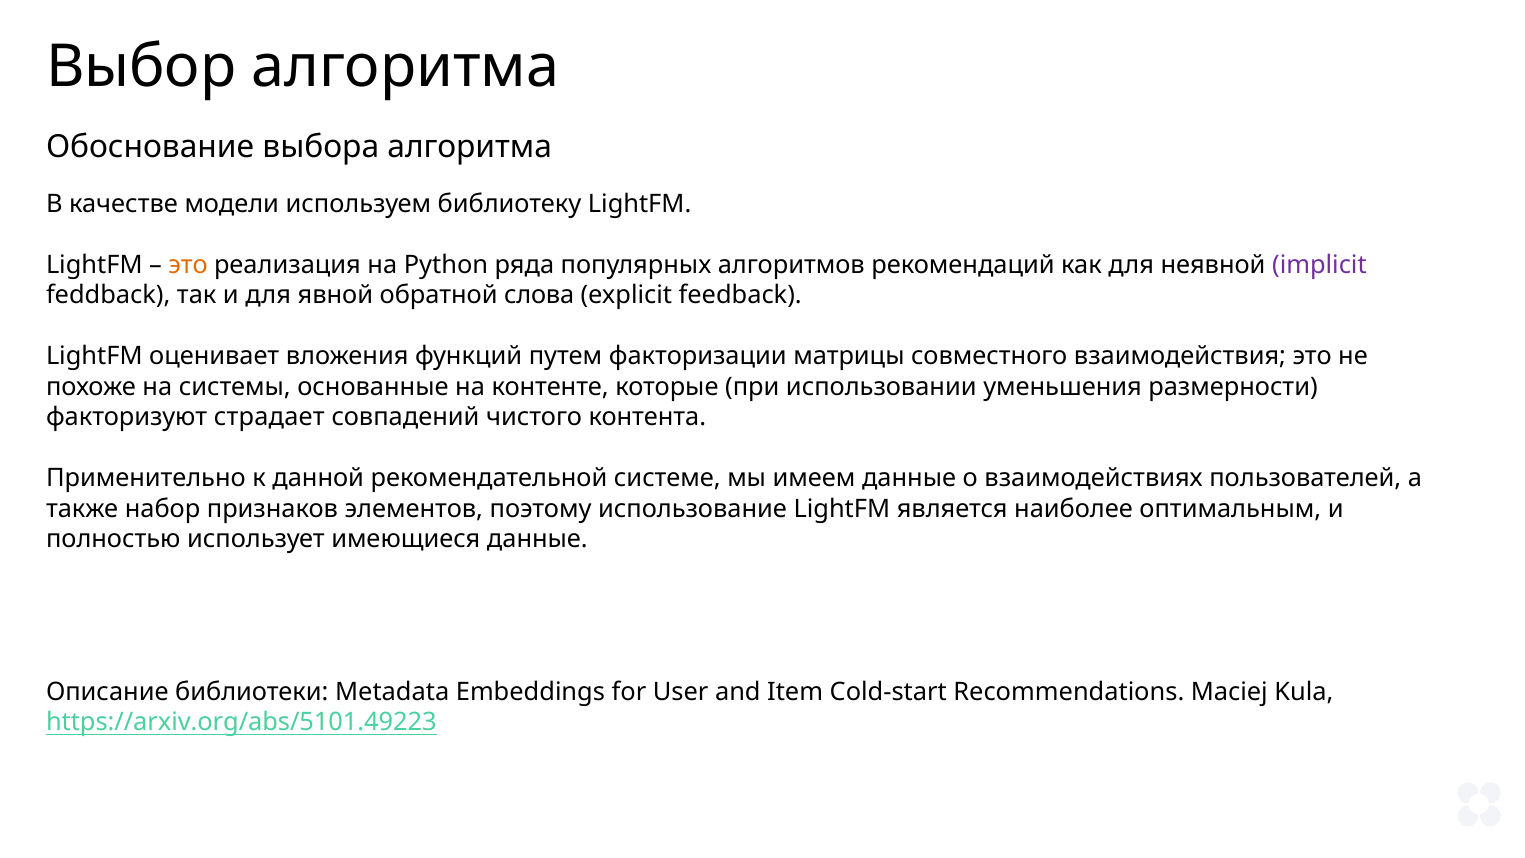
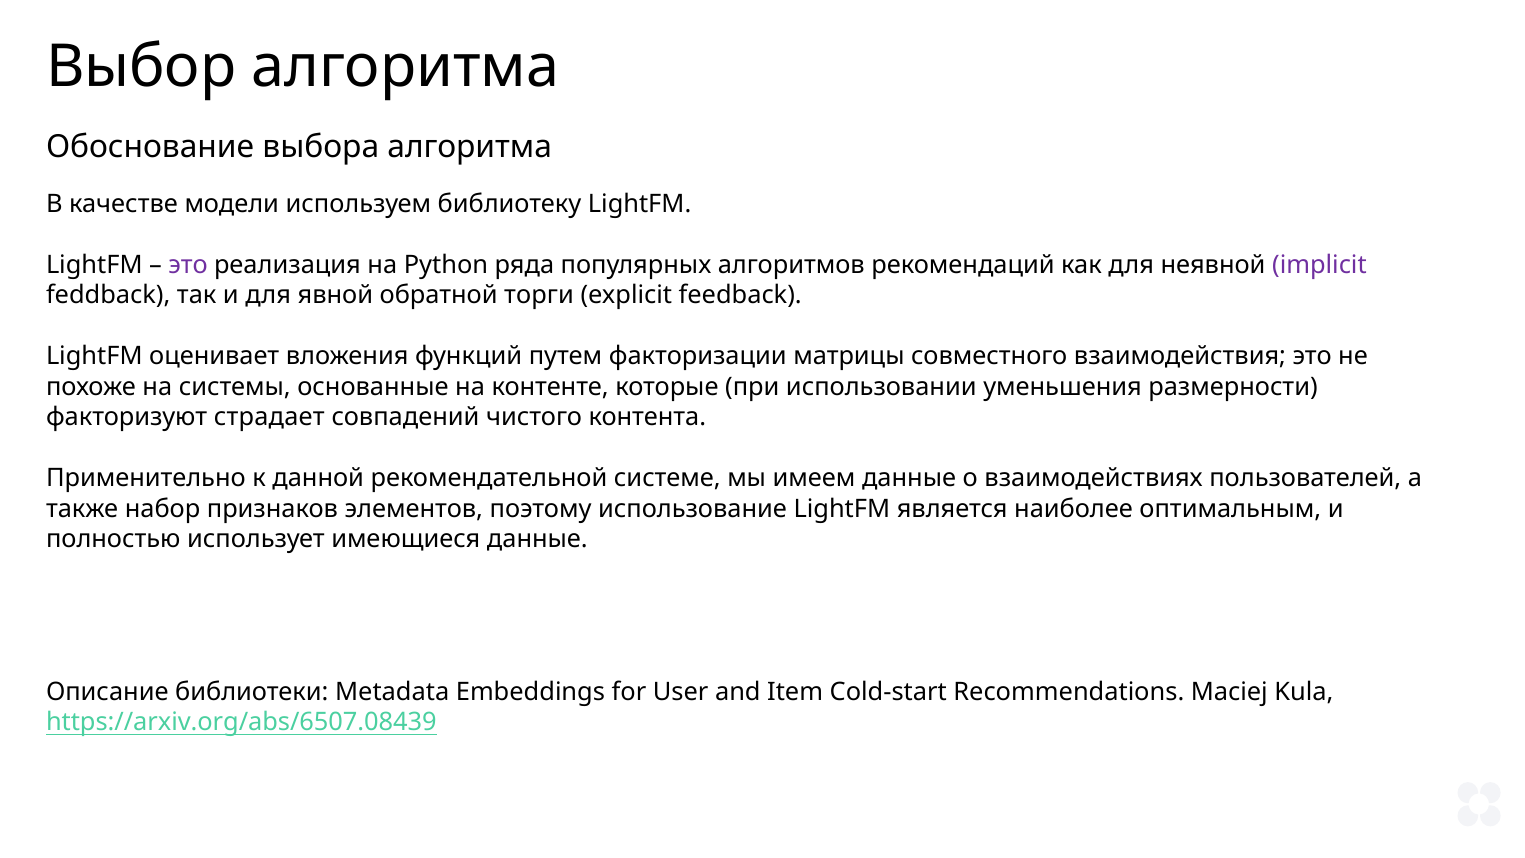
это at (188, 265) colour: orange -> purple
слова: слова -> торги
https://arxiv.org/abs/5101.49223: https://arxiv.org/abs/5101.49223 -> https://arxiv.org/abs/6507.08439
